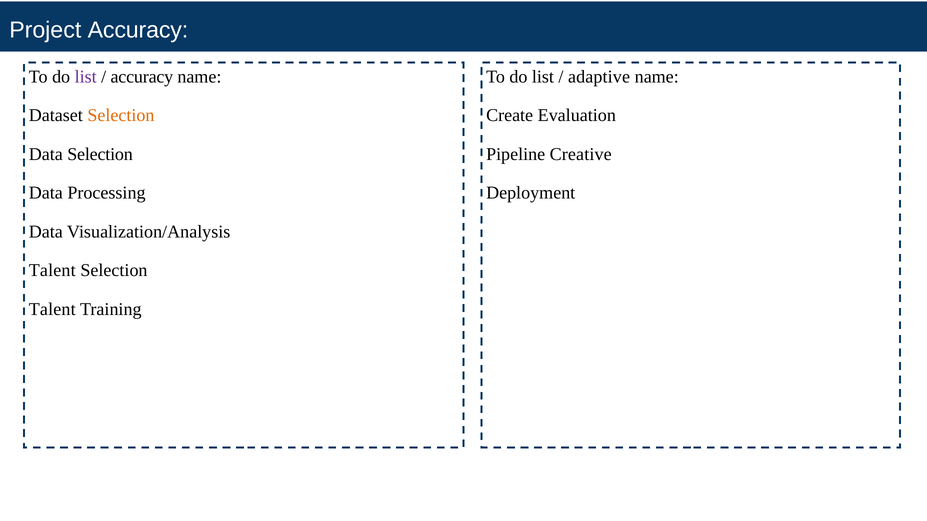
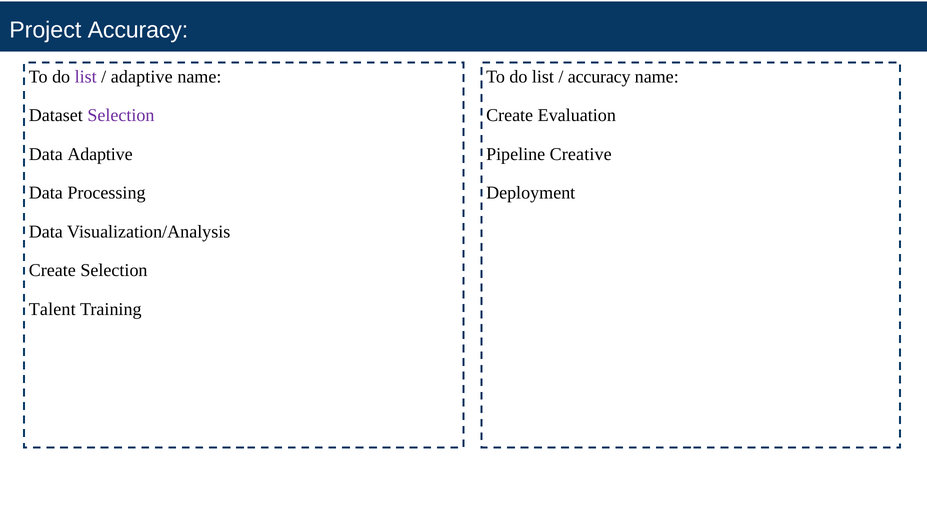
accuracy at (142, 77): accuracy -> adaptive
adaptive at (599, 77): adaptive -> accuracy
Selection at (121, 115) colour: orange -> purple
Data Selection: Selection -> Adaptive
Talent at (52, 271): Talent -> Create
